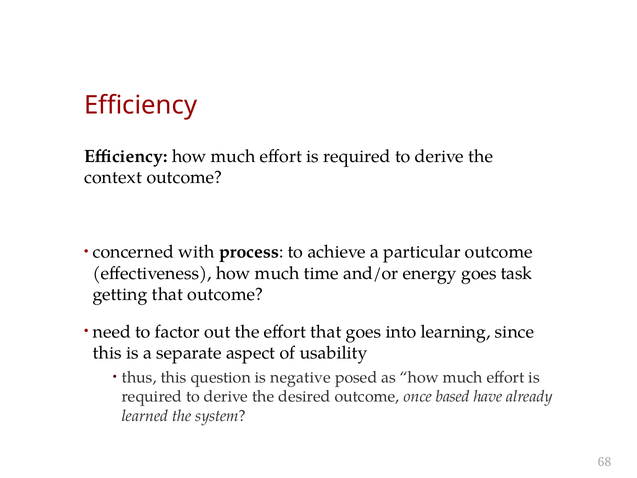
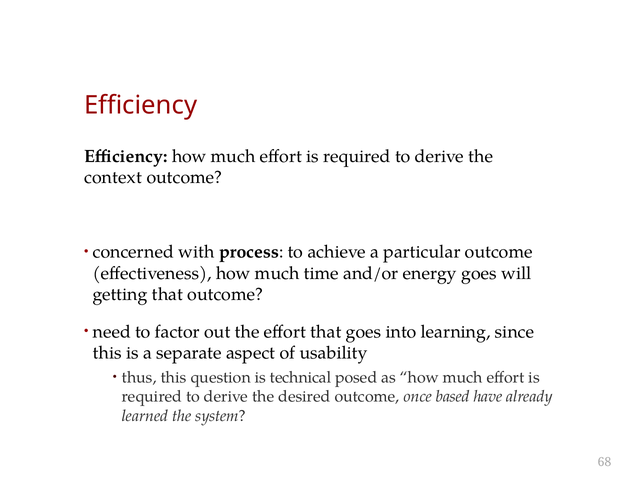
task: task -> will
negative: negative -> technical
